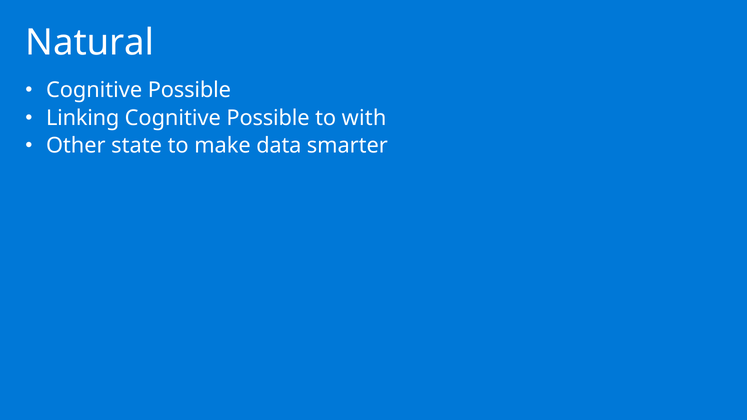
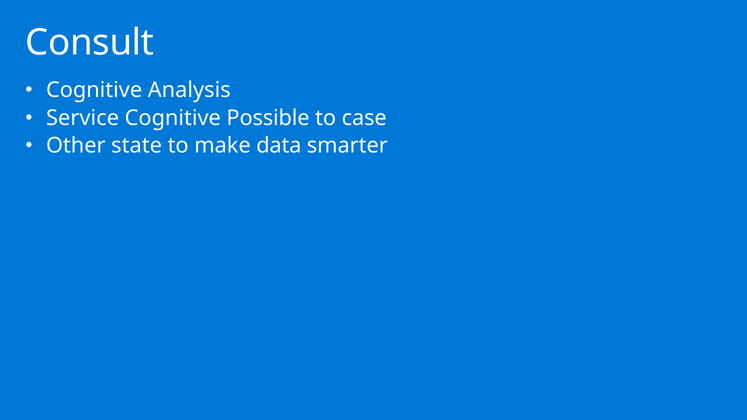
Natural: Natural -> Consult
Possible at (189, 90): Possible -> Analysis
Linking: Linking -> Service
with: with -> case
